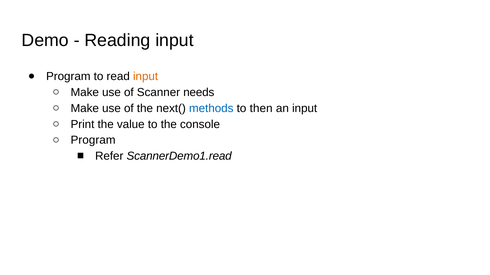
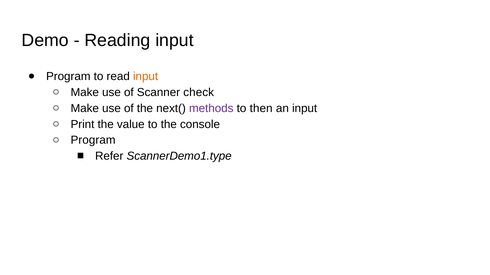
needs: needs -> check
methods colour: blue -> purple
ScannerDemo1.read: ScannerDemo1.read -> ScannerDemo1.type
